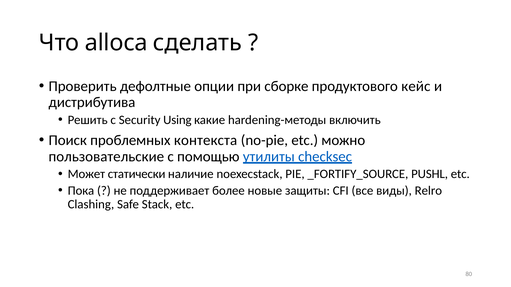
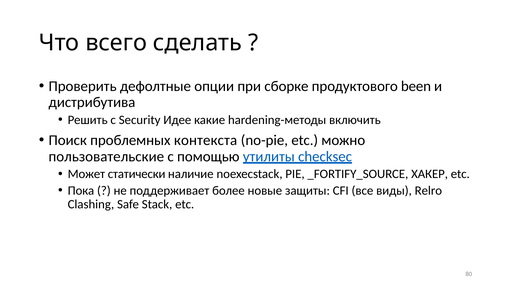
alloca: alloca -> всего
кейс: кейс -> been
Using: Using -> Идее
PUSHL: PUSHL -> ХАКЕР
